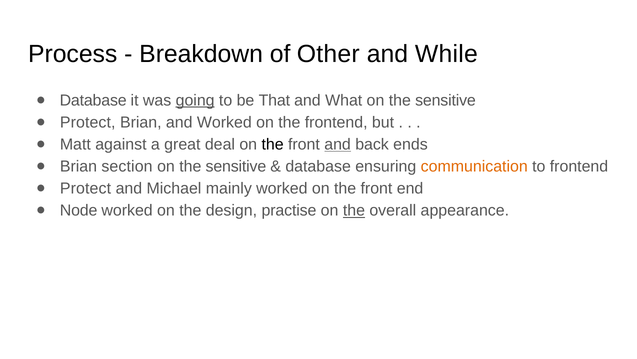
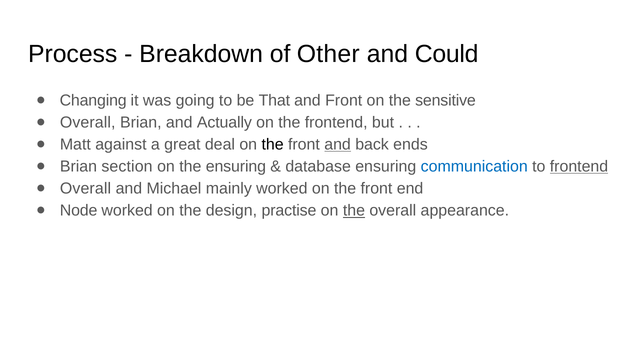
While: While -> Could
Database at (93, 100): Database -> Changing
going underline: present -> none
and What: What -> Front
Protect at (88, 122): Protect -> Overall
and Worked: Worked -> Actually
sensitive at (236, 166): sensitive -> ensuring
communication colour: orange -> blue
frontend at (579, 166) underline: none -> present
Protect at (86, 188): Protect -> Overall
